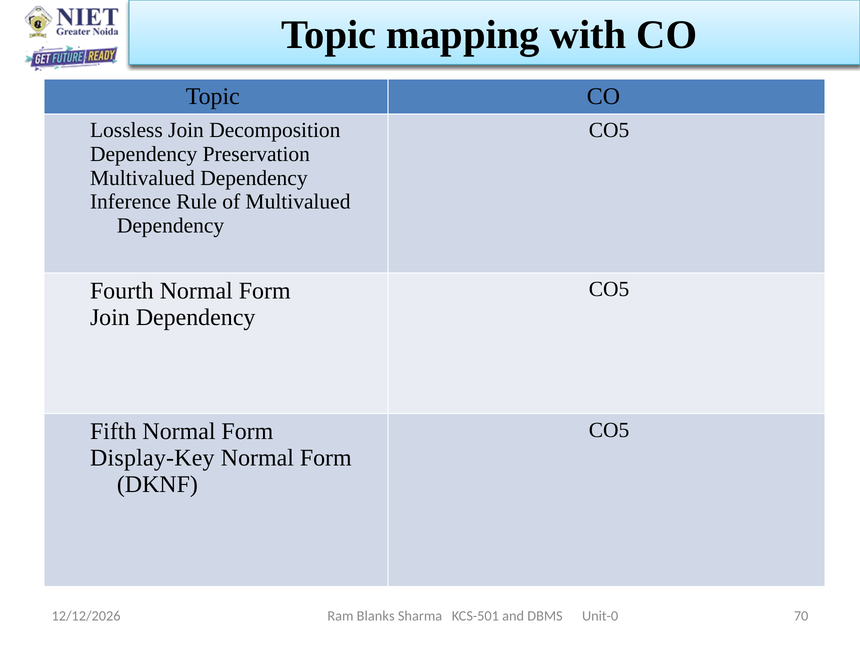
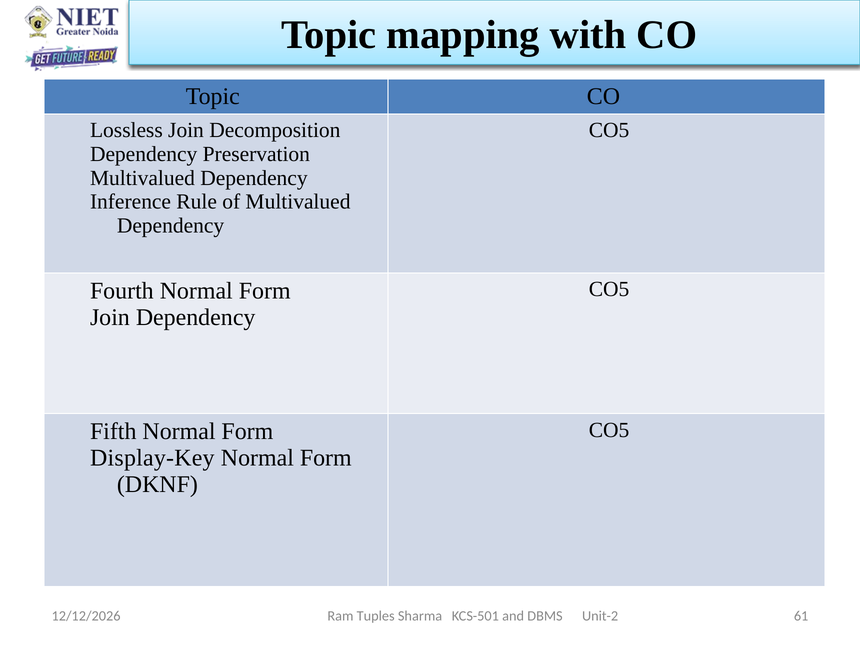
70: 70 -> 61
Blanks: Blanks -> Tuples
Unit-0: Unit-0 -> Unit-2
